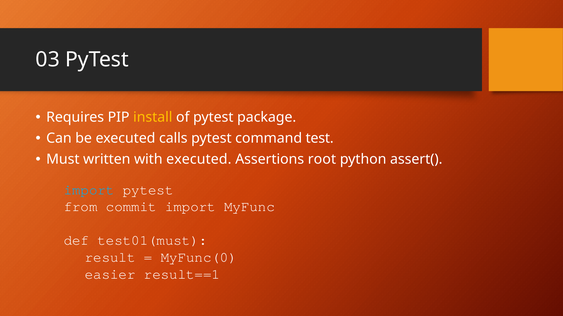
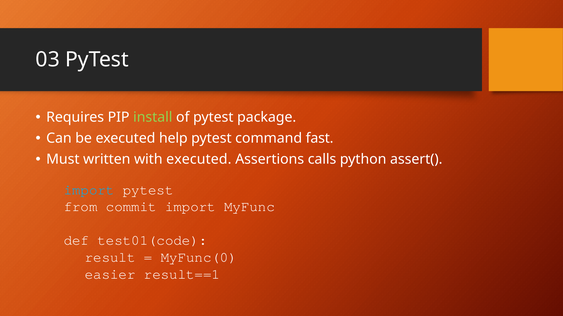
install colour: yellow -> light green
calls: calls -> help
test: test -> fast
root: root -> calls
test01(must: test01(must -> test01(code
